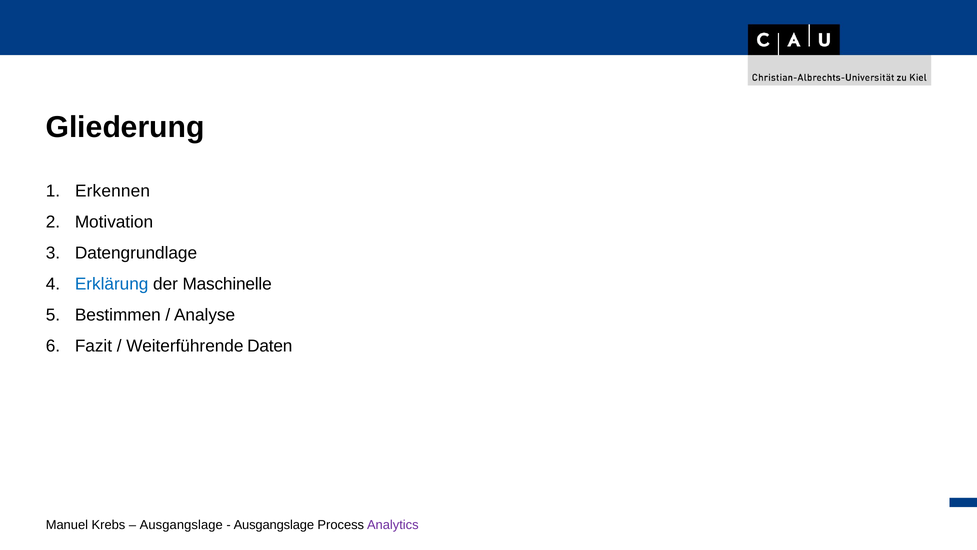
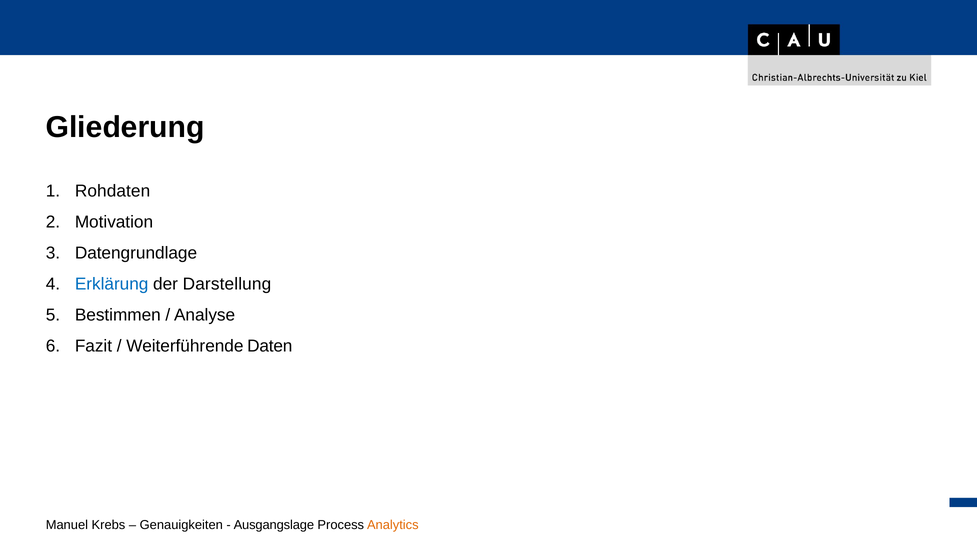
Erkennen: Erkennen -> Rohdaten
Maschinelle: Maschinelle -> Darstellung
Ausgangslage at (181, 524): Ausgangslage -> Genauigkeiten
Analytics colour: purple -> orange
